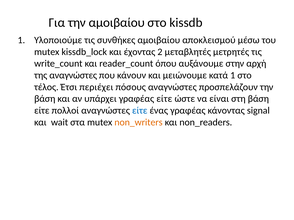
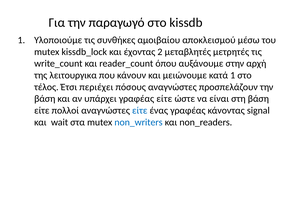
την αμοιβαίου: αμοιβαίου -> παραγωγό
της αναγνώστες: αναγνώστες -> λειτουργικα
non_writers colour: orange -> blue
